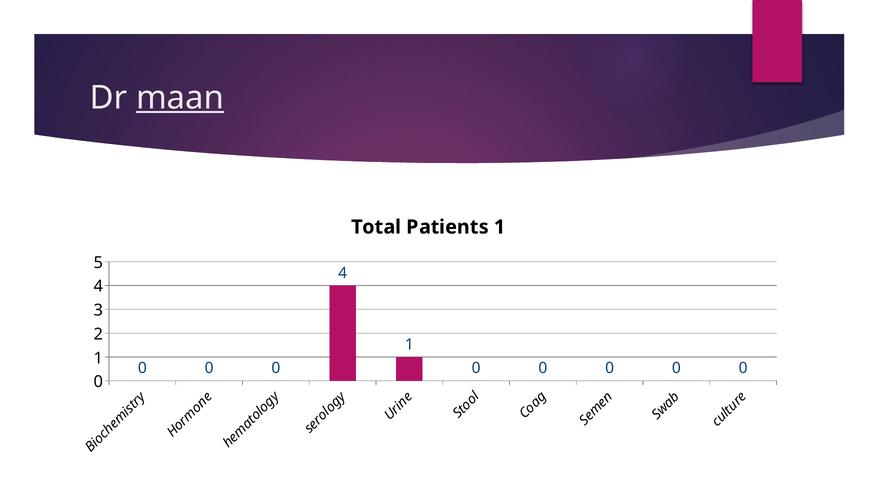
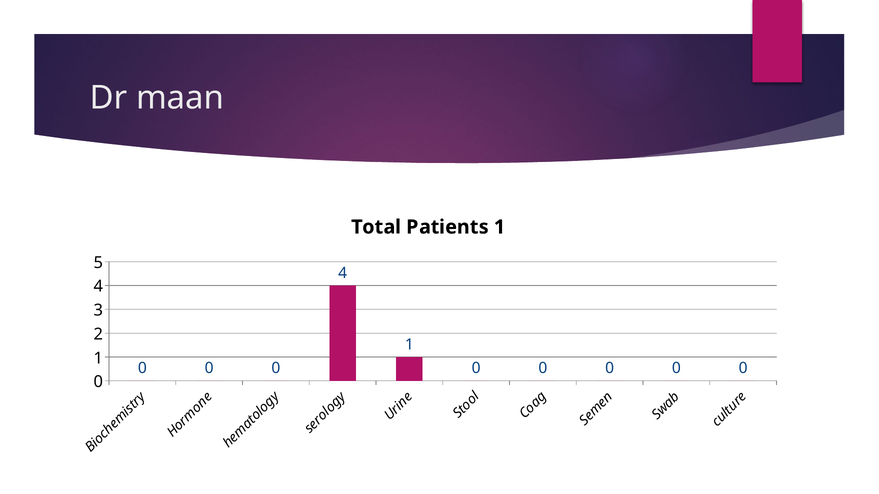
maan underline: present -> none
